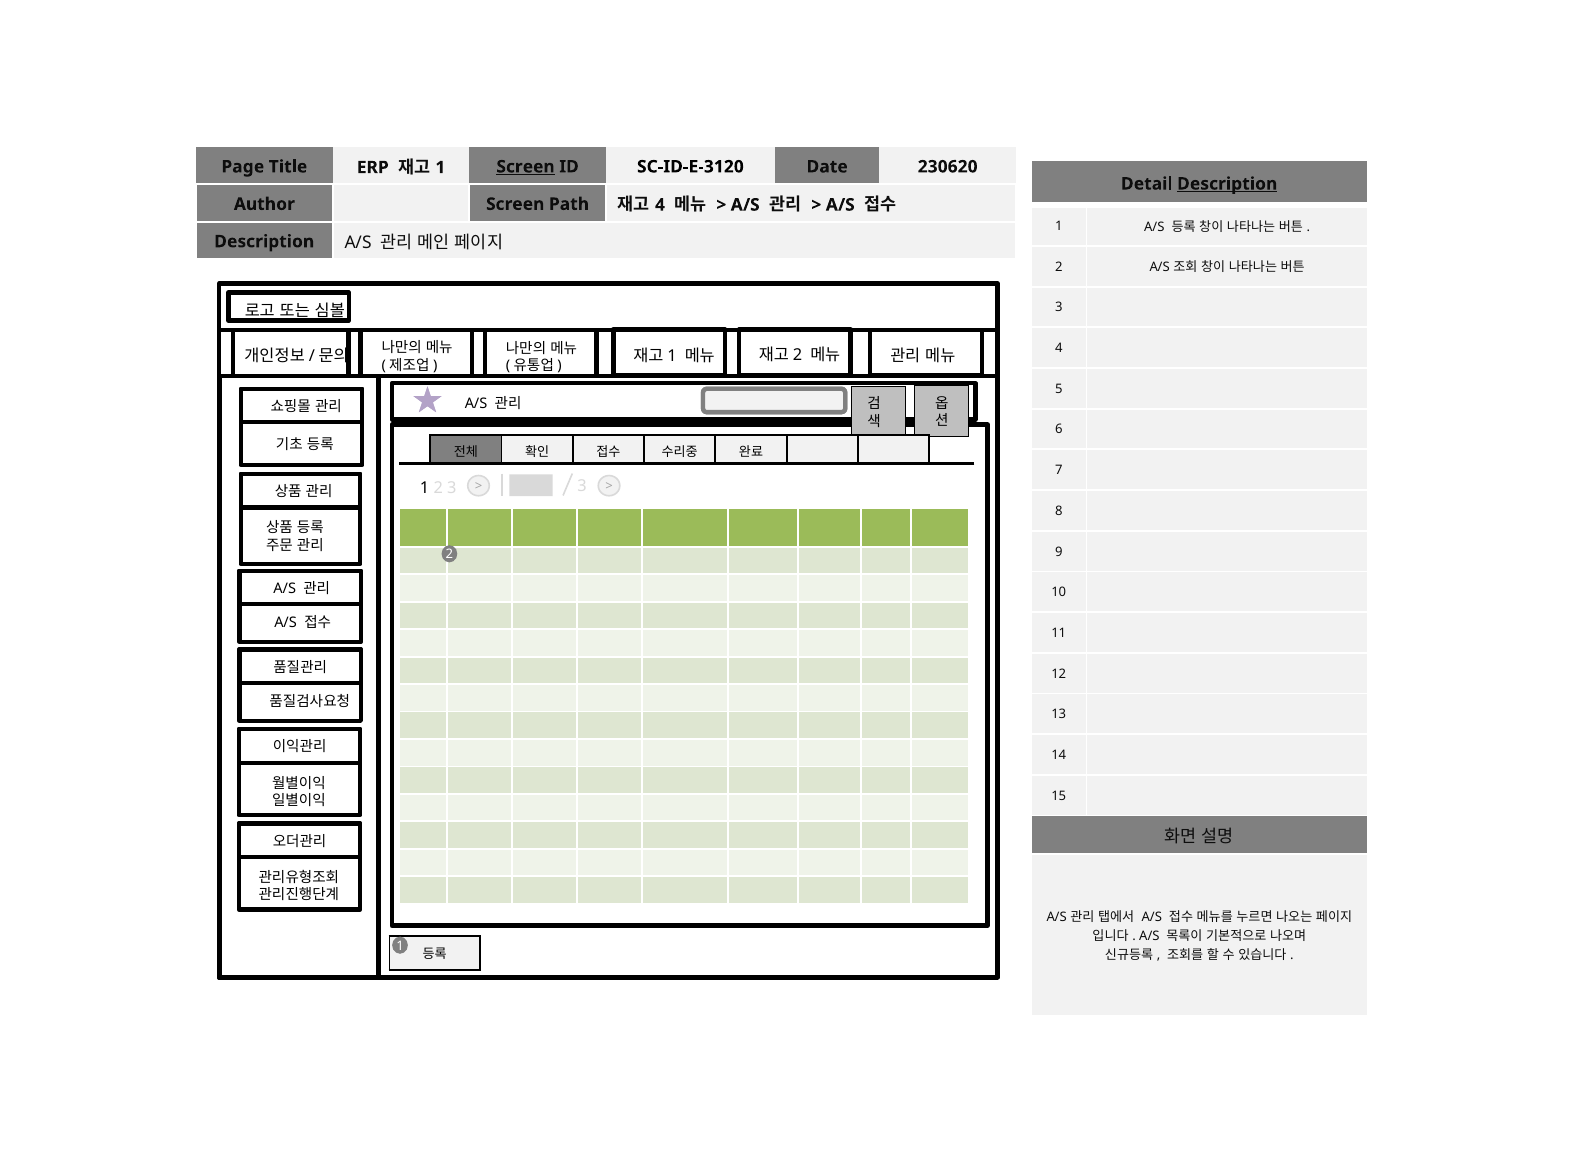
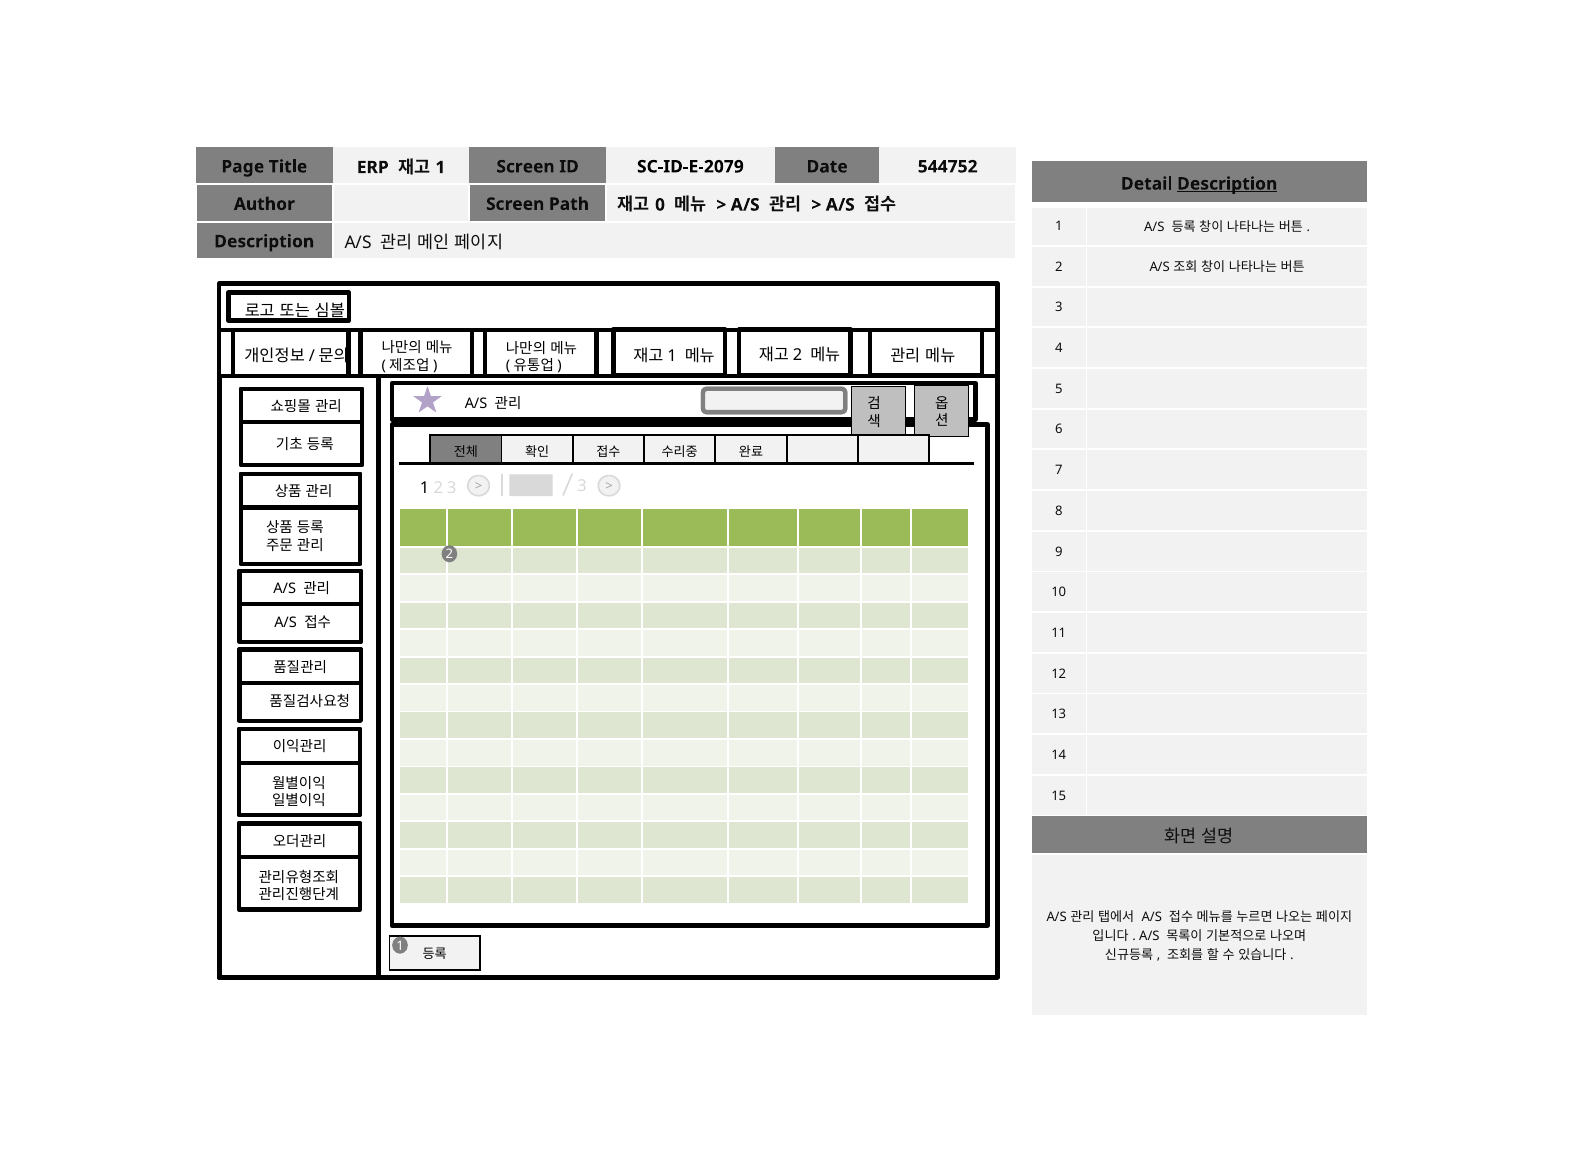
Screen at (526, 167) underline: present -> none
SC-ID-E-3120: SC-ID-E-3120 -> SC-ID-E-2079
230620: 230620 -> 544752
4 at (660, 205): 4 -> 0
